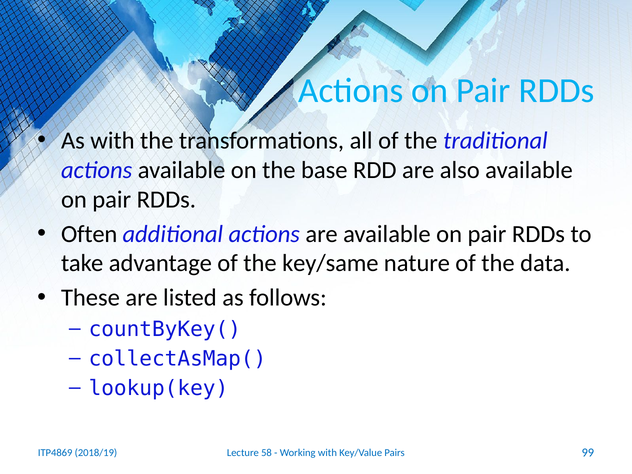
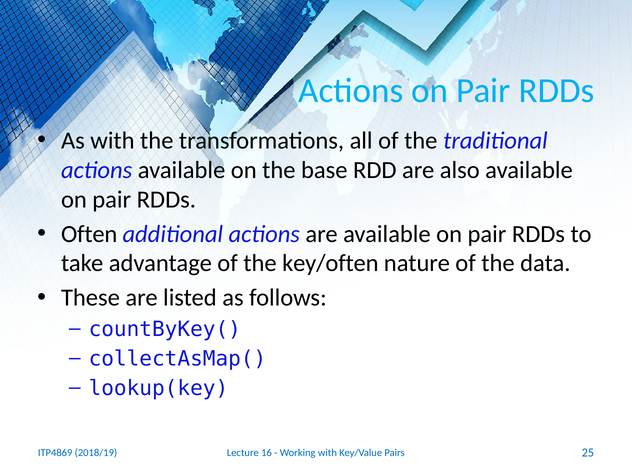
key/same: key/same -> key/often
58: 58 -> 16
99: 99 -> 25
